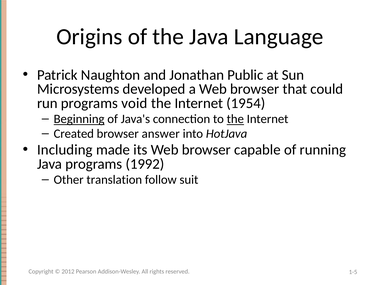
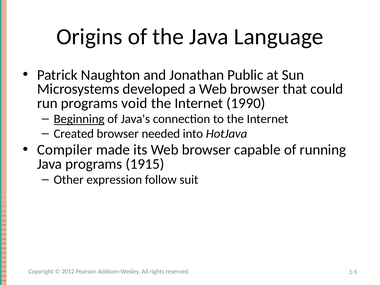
1954: 1954 -> 1990
the at (235, 119) underline: present -> none
answer: answer -> needed
Including: Including -> Compiler
1992: 1992 -> 1915
translation: translation -> expression
